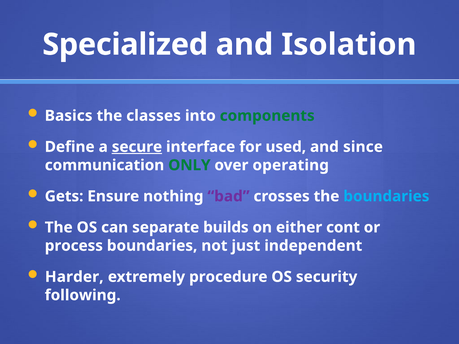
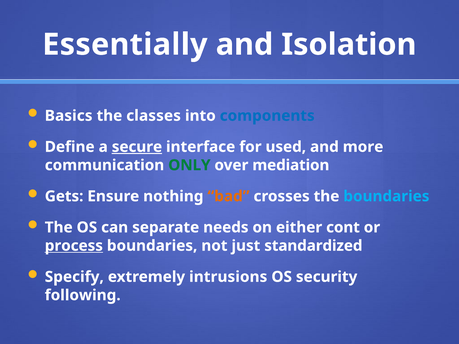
Specialized: Specialized -> Essentially
components colour: green -> blue
since: since -> more
operating: operating -> mediation
bad colour: purple -> orange
builds: builds -> needs
process underline: none -> present
independent: independent -> standardized
Harder: Harder -> Specify
procedure: procedure -> intrusions
